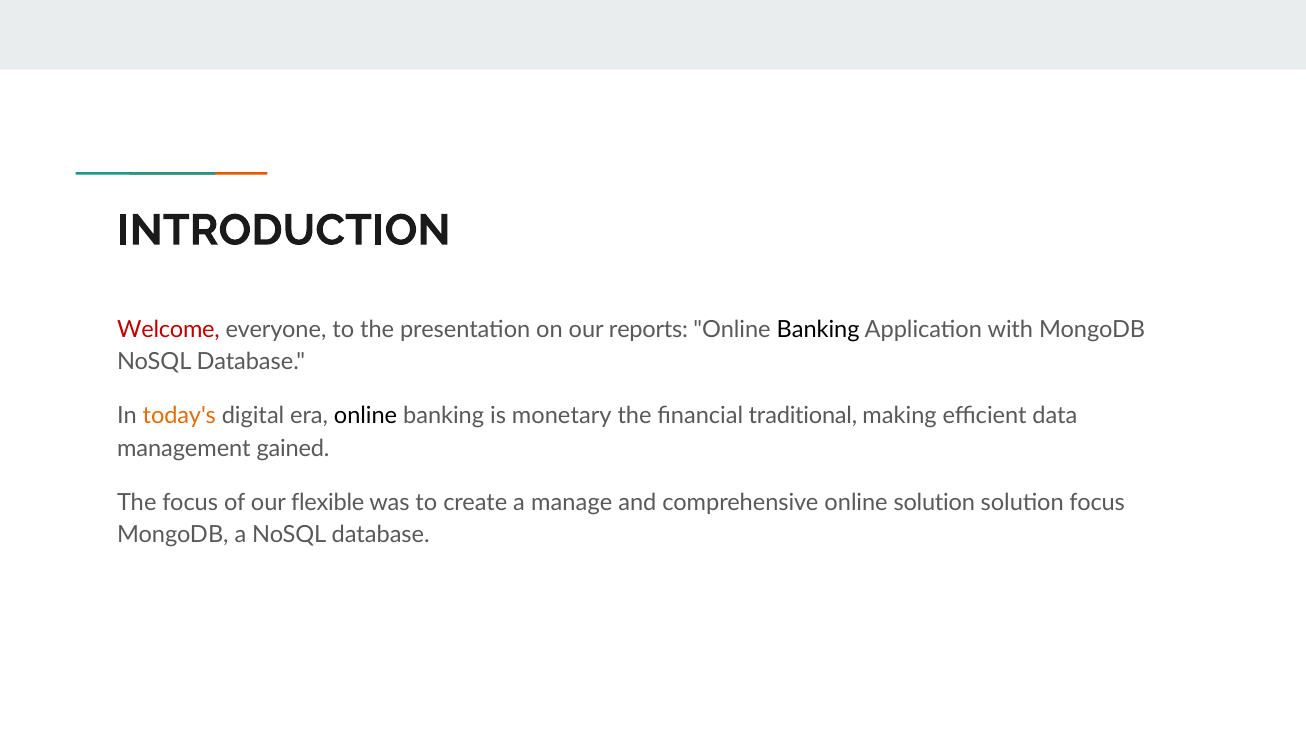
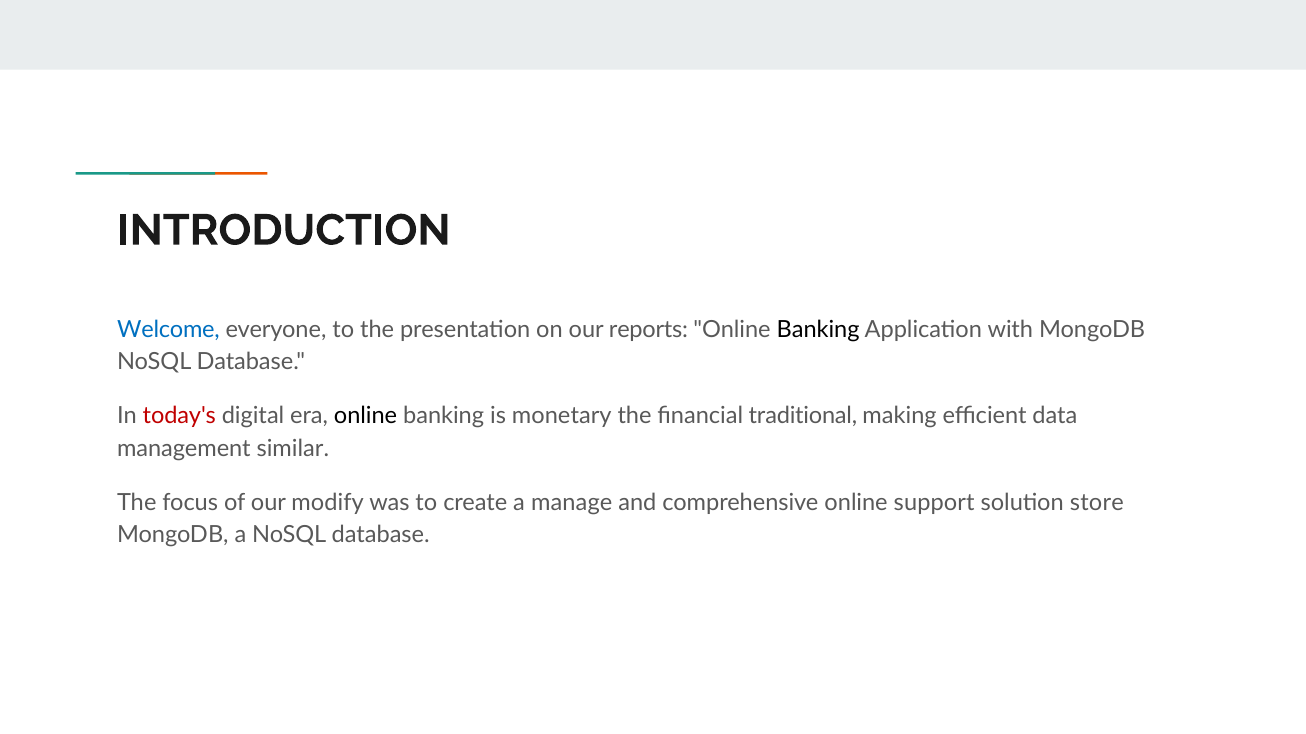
Welcome colour: red -> blue
today's colour: orange -> red
gained: gained -> similar
flexible: flexible -> modify
online solution: solution -> support
solution focus: focus -> store
